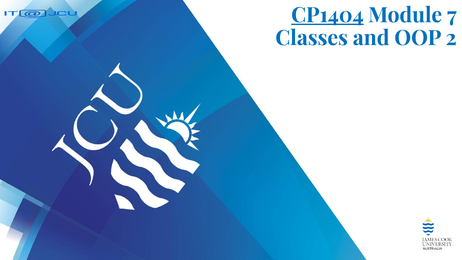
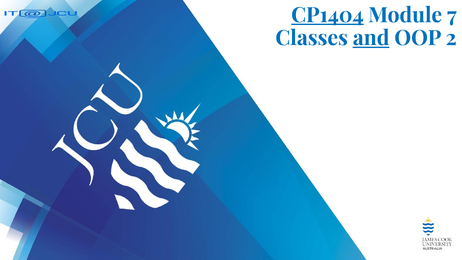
and underline: none -> present
